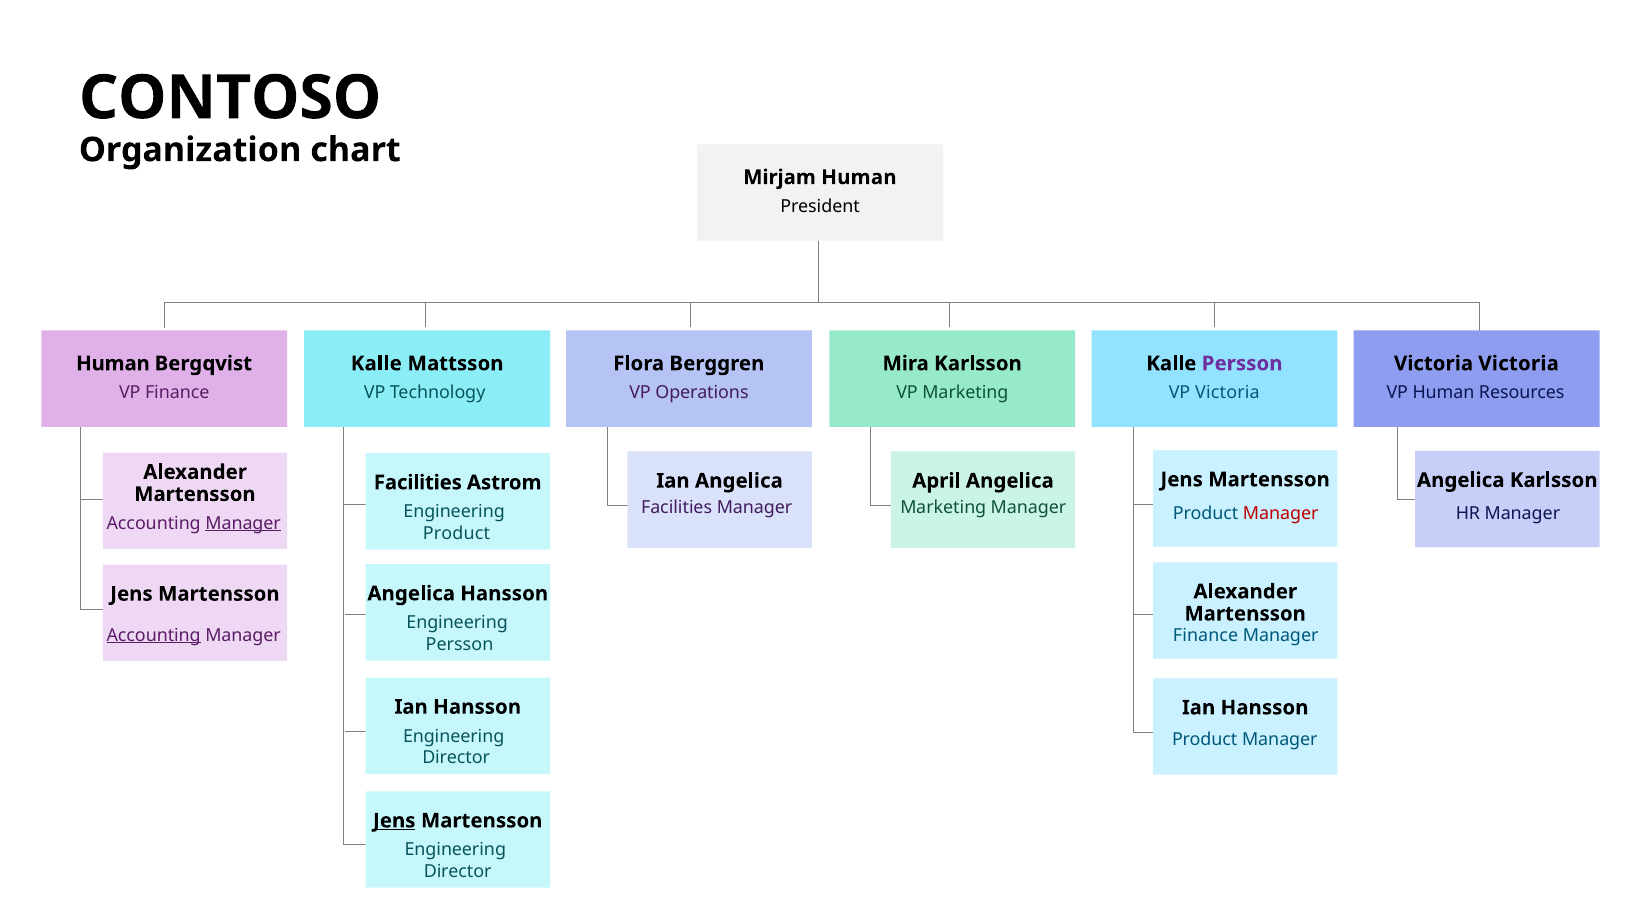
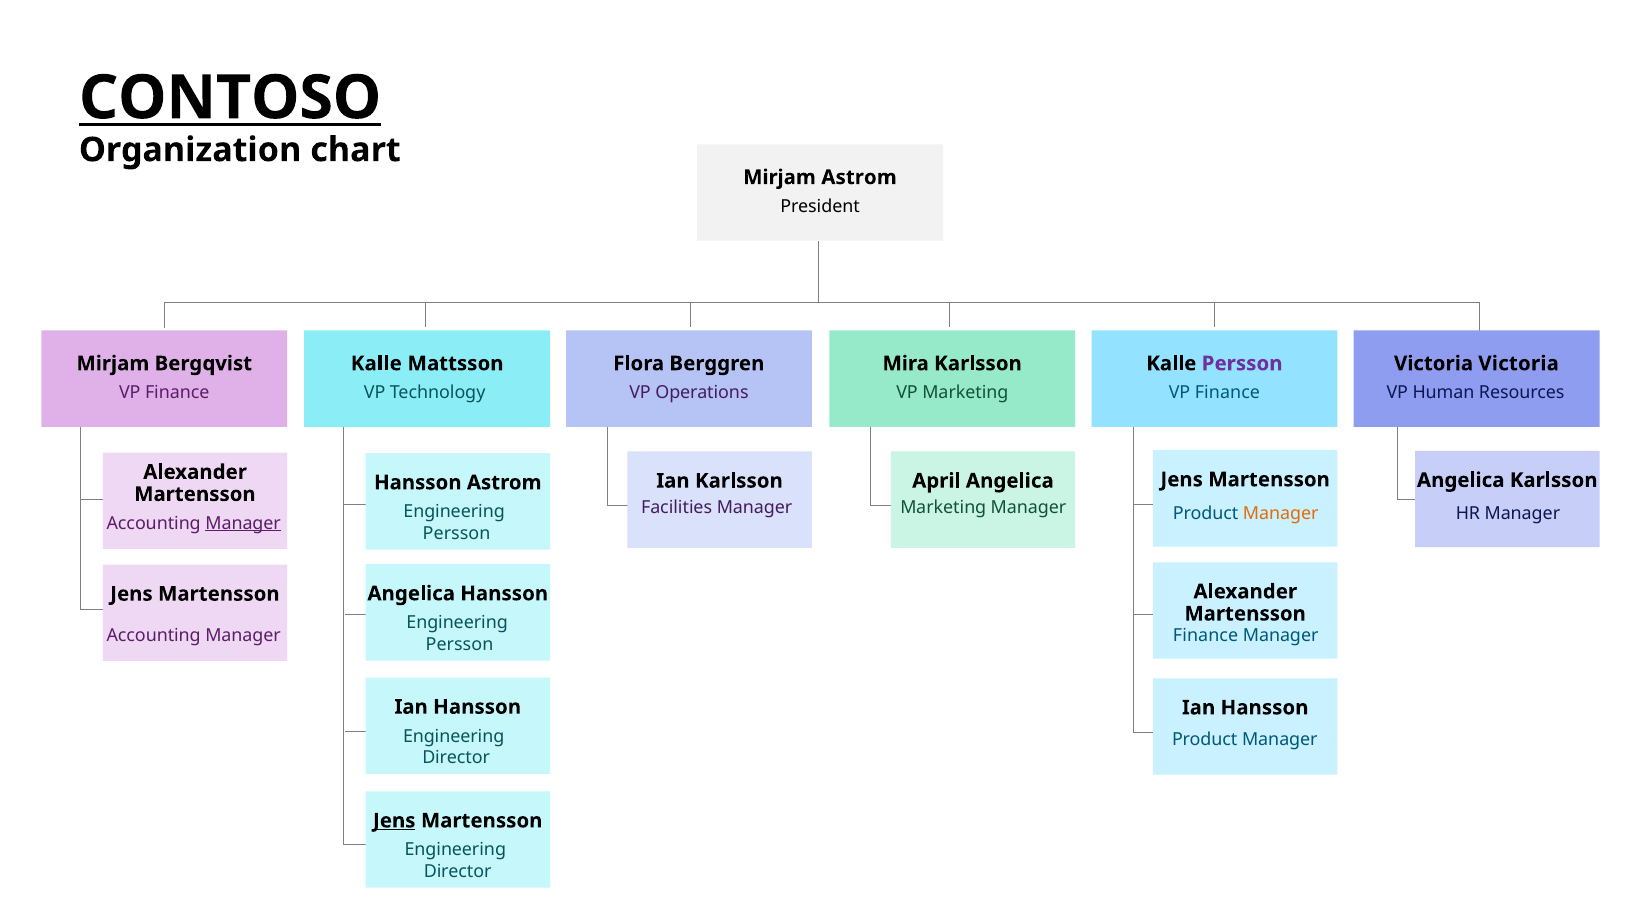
CONTOSO underline: none -> present
Mirjam Human: Human -> Astrom
Human at (113, 364): Human -> Mirjam
Victoria at (1227, 392): Victoria -> Finance
Ian Angelica: Angelica -> Karlsson
Facilities at (418, 483): Facilities -> Hansson
Manager at (1281, 514) colour: red -> orange
Product at (457, 533): Product -> Persson
Accounting at (154, 635) underline: present -> none
